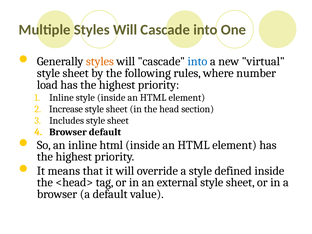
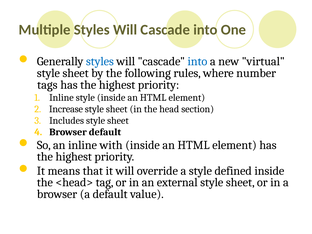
styles at (100, 61) colour: orange -> blue
load: load -> tags
inline html: html -> with
